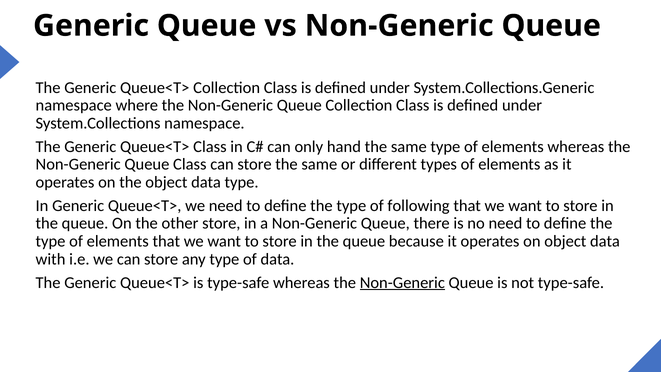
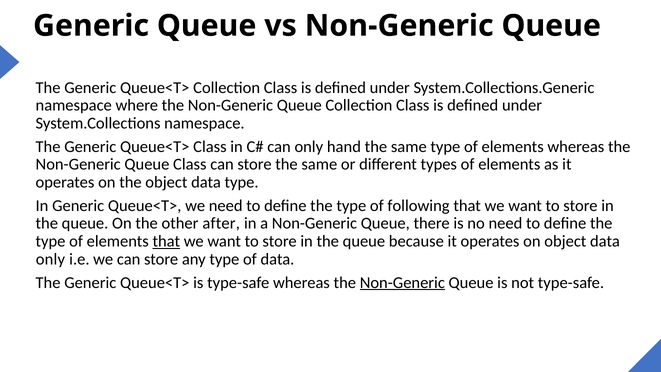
other store: store -> after
that at (166, 241) underline: none -> present
with at (51, 259): with -> only
